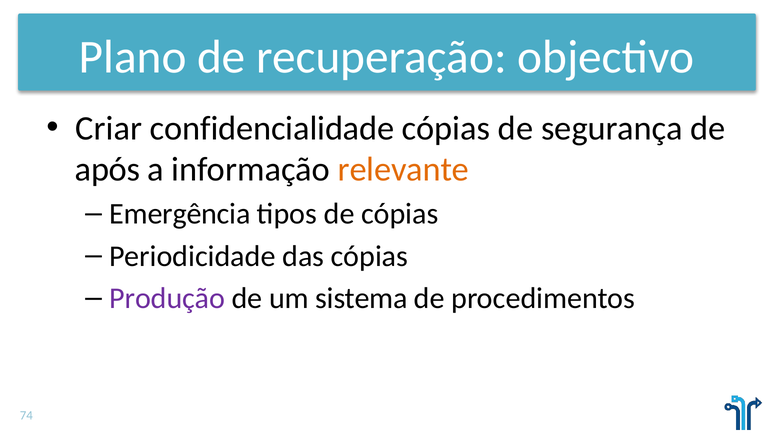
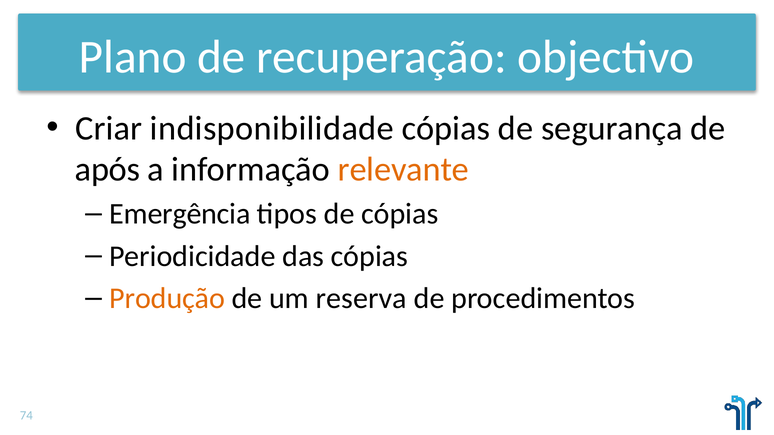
confidencialidade: confidencialidade -> indisponibilidade
Produção colour: purple -> orange
sistema: sistema -> reserva
